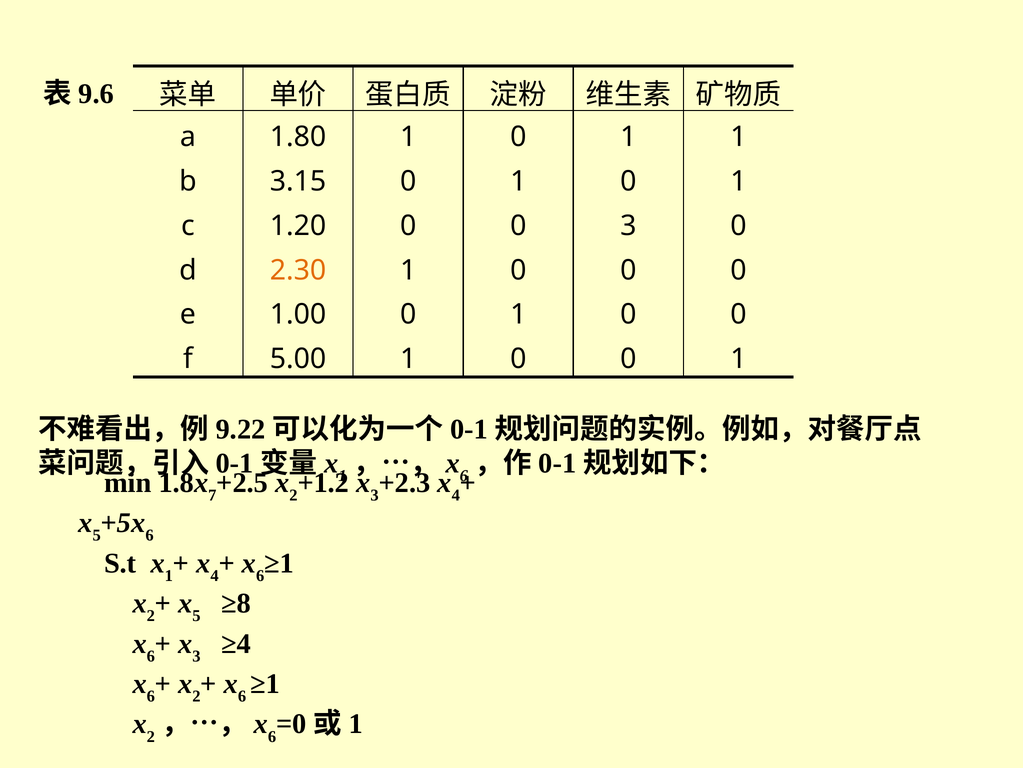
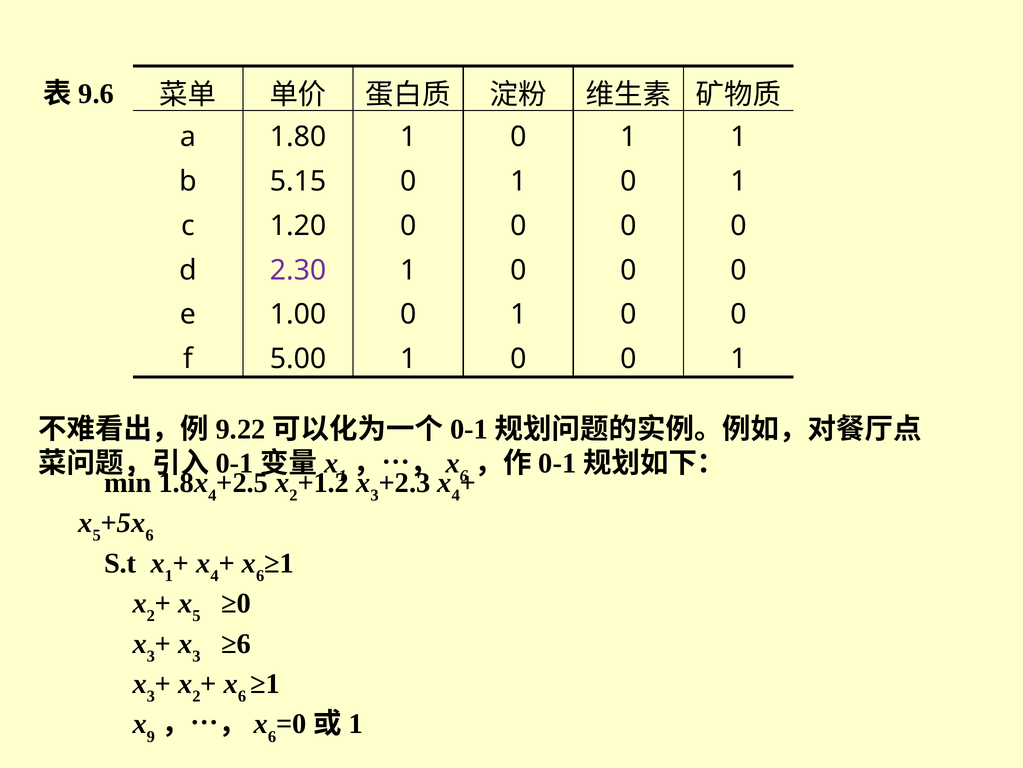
3.15: 3.15 -> 5.15
1.20 0 0 3: 3 -> 0
2.30 colour: orange -> purple
7 at (212, 495): 7 -> 4
≥8: ≥8 -> ≥0
6 at (151, 655): 6 -> 3
≥4: ≥4 -> ≥6
6 at (151, 696): 6 -> 3
2 at (151, 736): 2 -> 9
